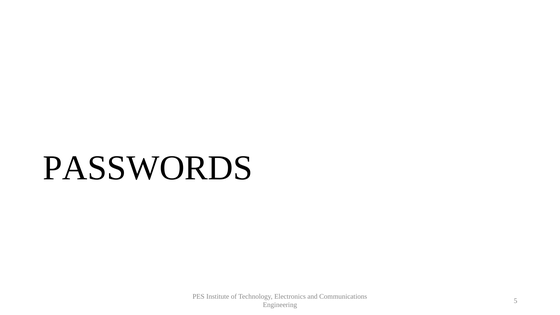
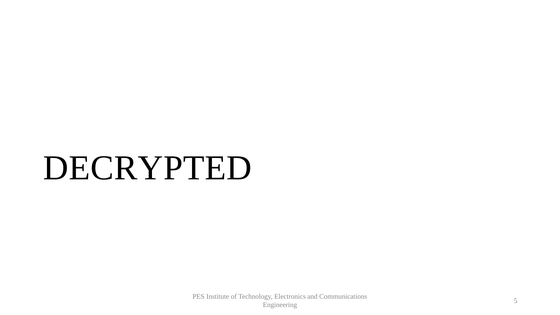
PASSWORDS: PASSWORDS -> DECRYPTED
